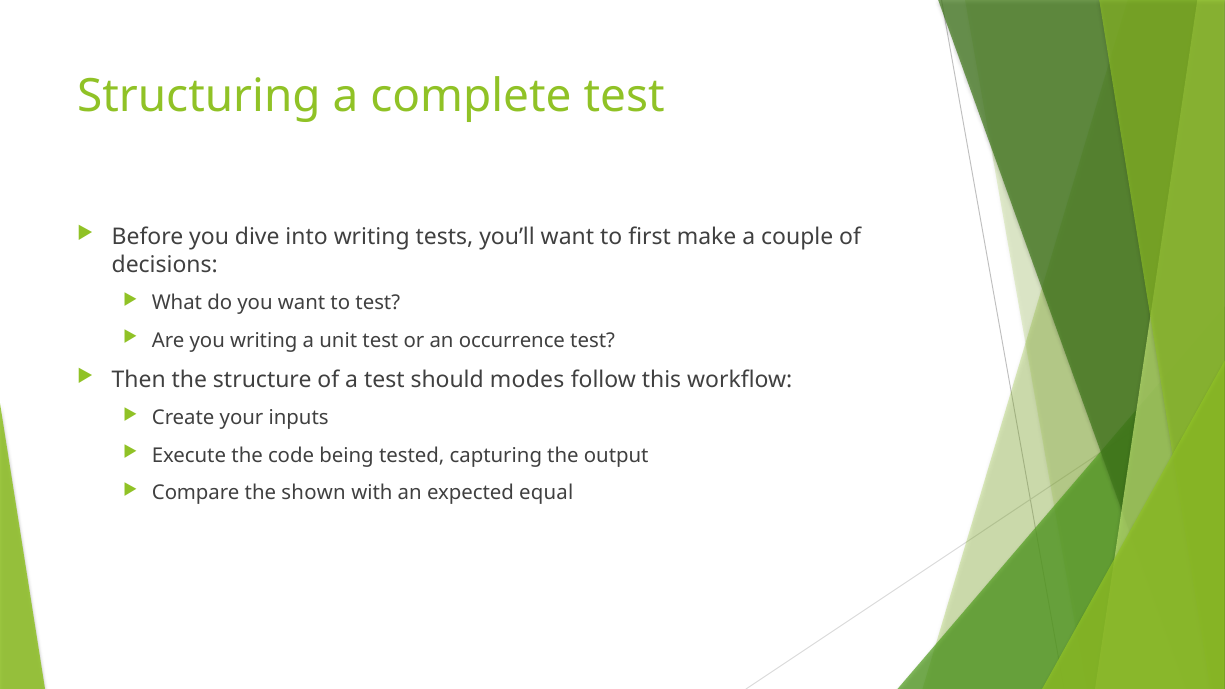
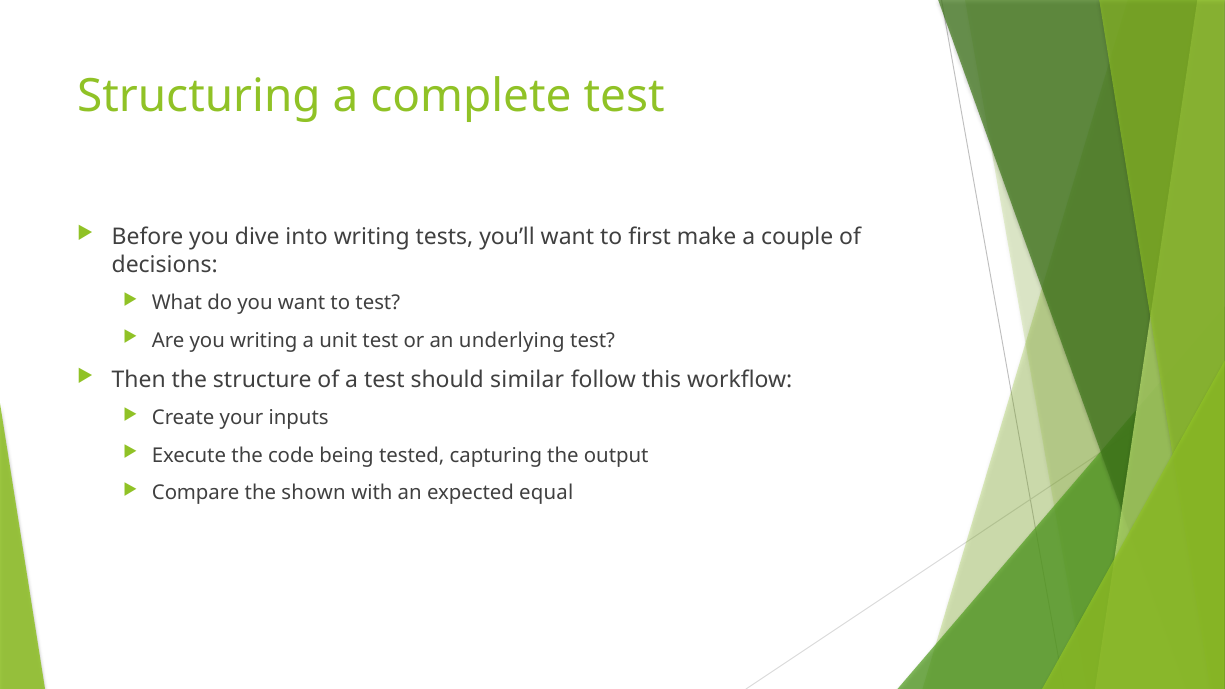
occurrence: occurrence -> underlying
modes: modes -> similar
